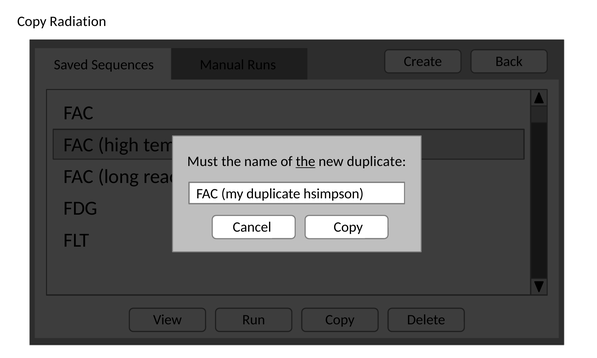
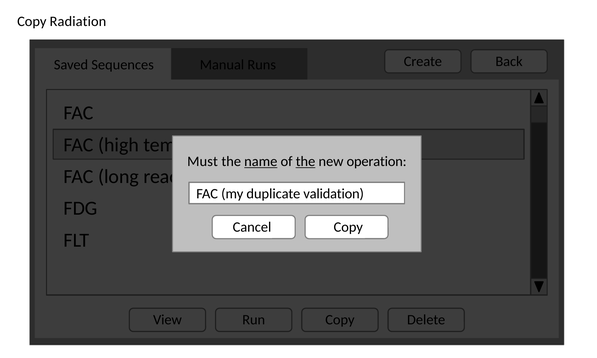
name underline: none -> present
new duplicate: duplicate -> operation
hsimpson: hsimpson -> validation
